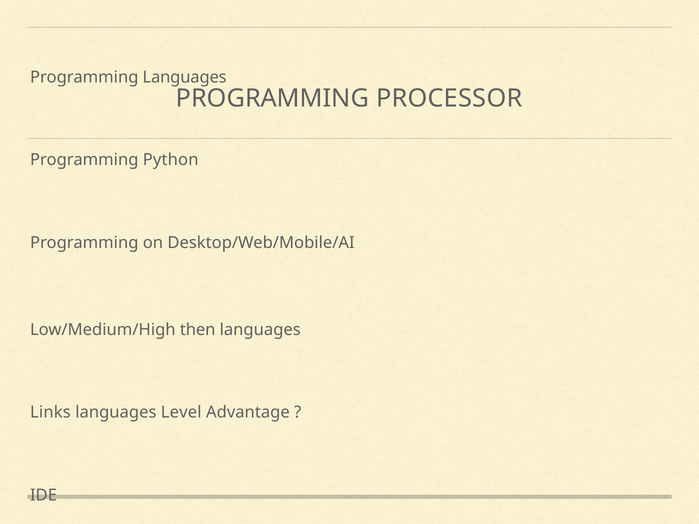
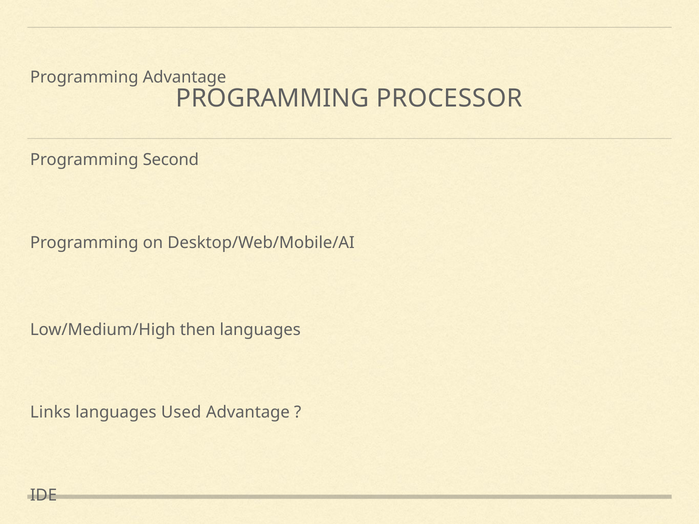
Programming Languages: Languages -> Advantage
Python: Python -> Second
Level: Level -> Used
